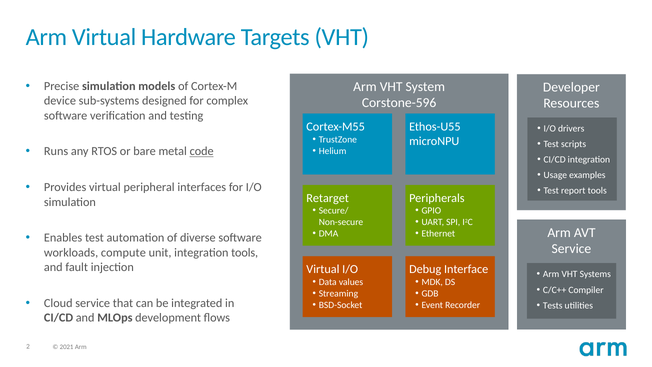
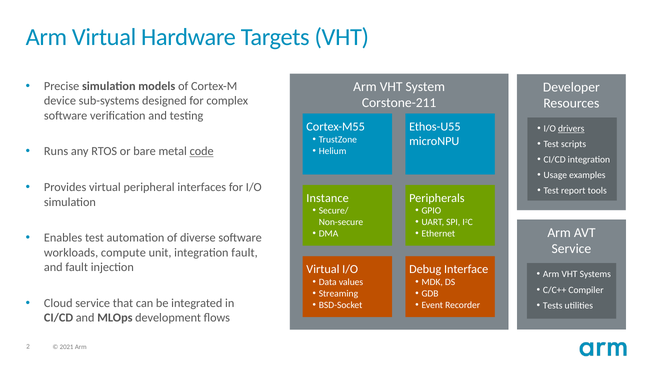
Corstone-596: Corstone-596 -> Corstone-211
drivers underline: none -> present
Retarget: Retarget -> Instance
integration tools: tools -> fault
